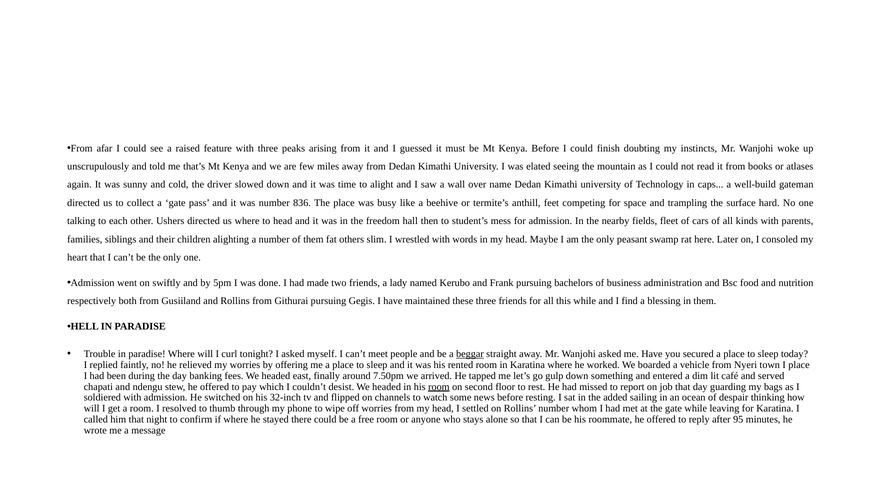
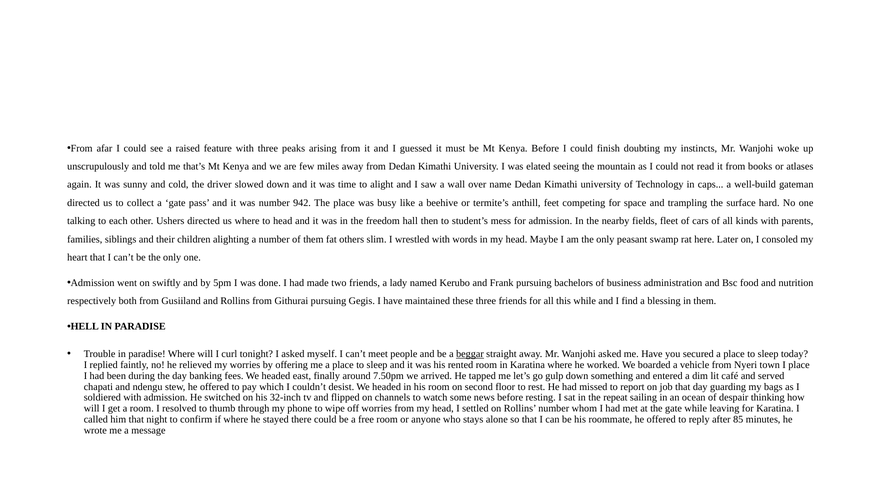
836: 836 -> 942
room at (439, 387) underline: present -> none
added: added -> repeat
95: 95 -> 85
